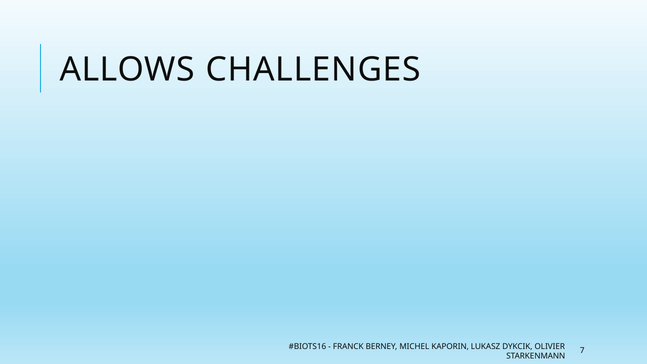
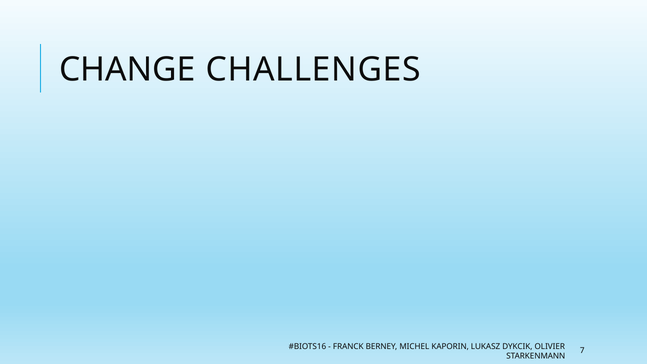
ALLOWS: ALLOWS -> CHANGE
